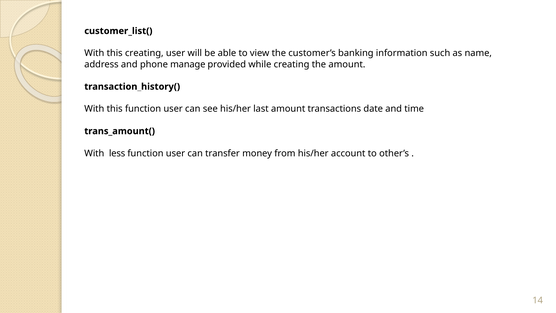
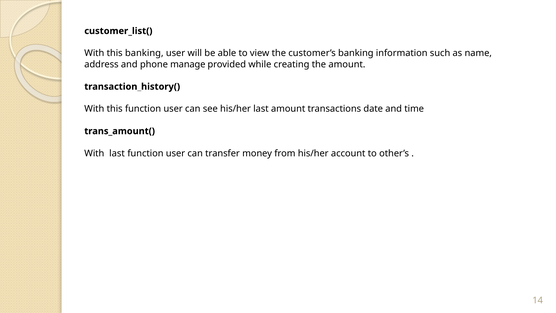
this creating: creating -> banking
With less: less -> last
